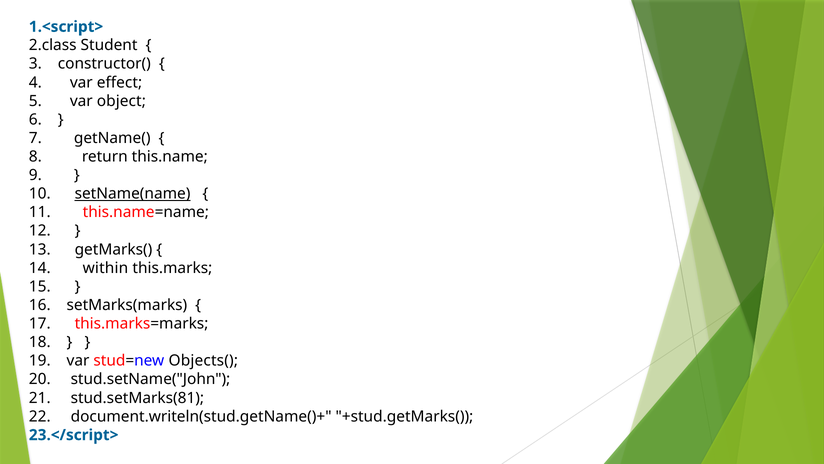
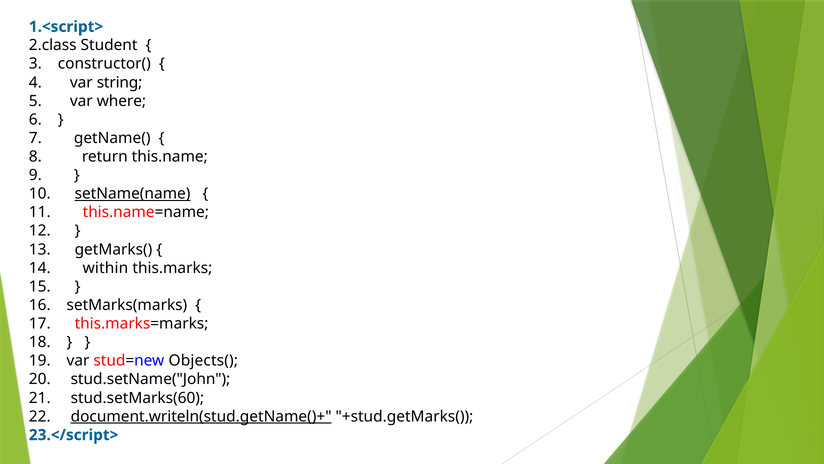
effect: effect -> string
object: object -> where
stud.setMarks(81: stud.setMarks(81 -> stud.setMarks(60
document.writeln(stud.getName()+ underline: none -> present
